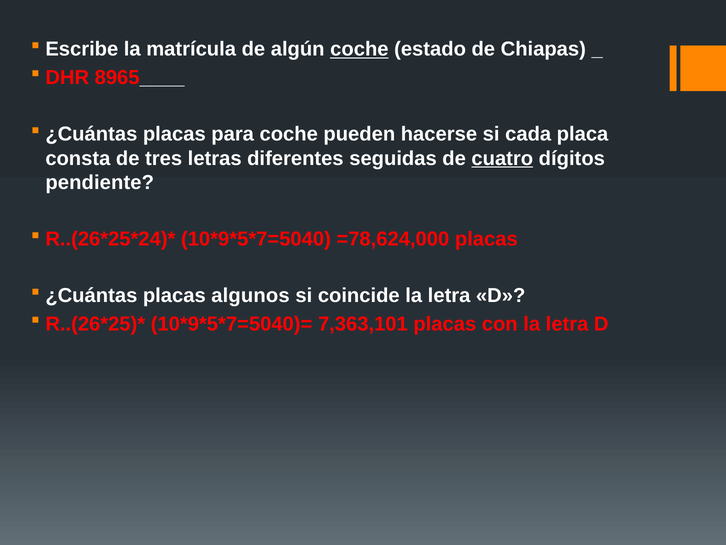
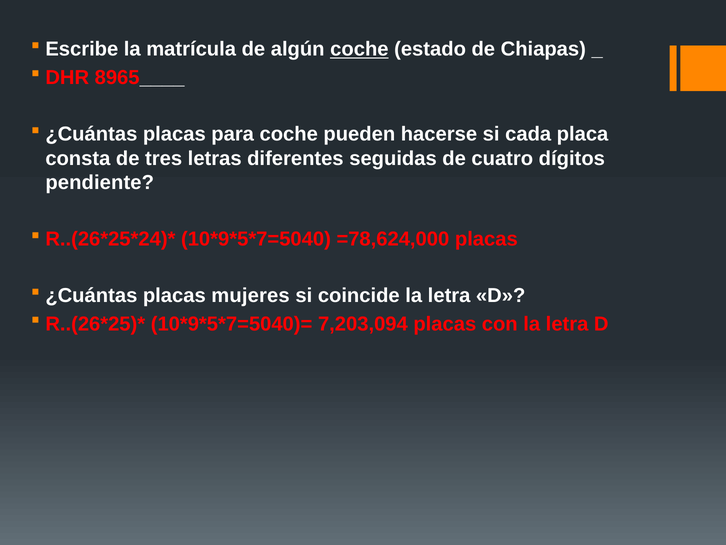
cuatro underline: present -> none
algunos: algunos -> mujeres
7,363,101: 7,363,101 -> 7,203,094
